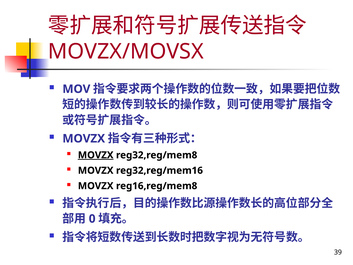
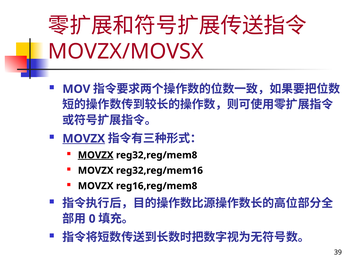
MOVZX at (84, 138) underline: none -> present
